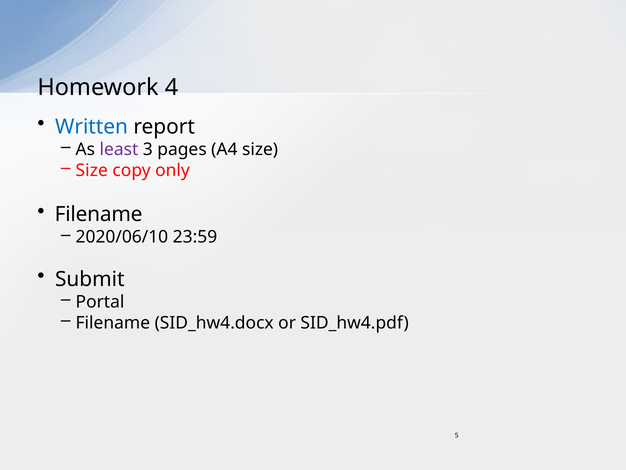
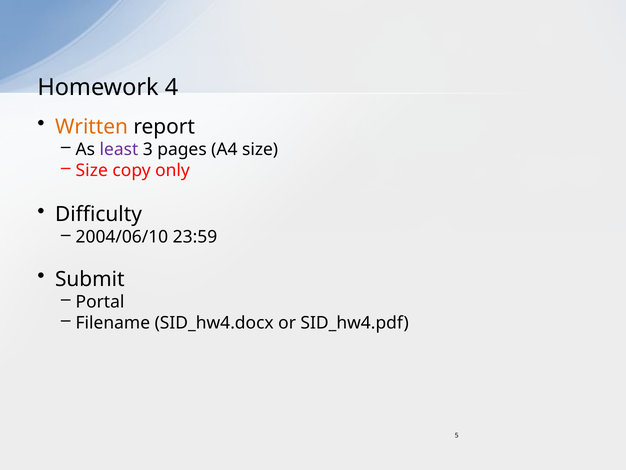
Written colour: blue -> orange
Filename at (99, 214): Filename -> Difficulty
2020/06/10: 2020/06/10 -> 2004/06/10
